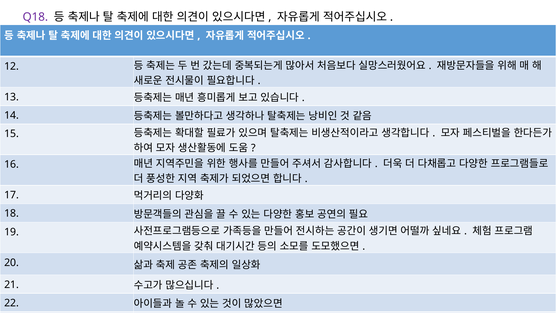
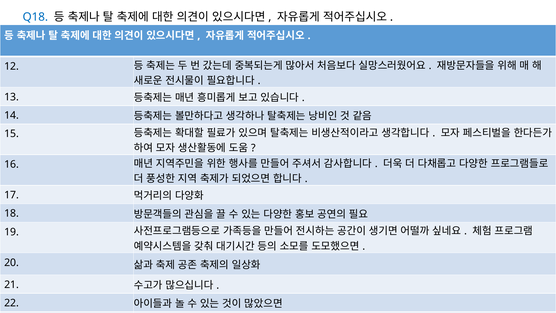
Q18 colour: purple -> blue
